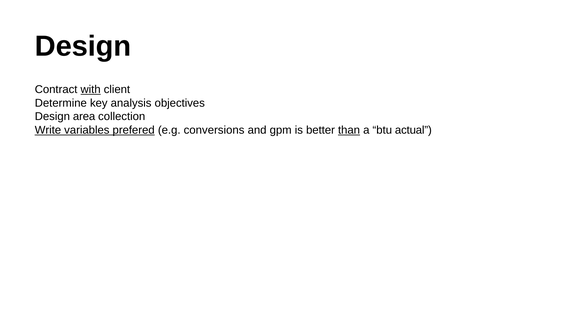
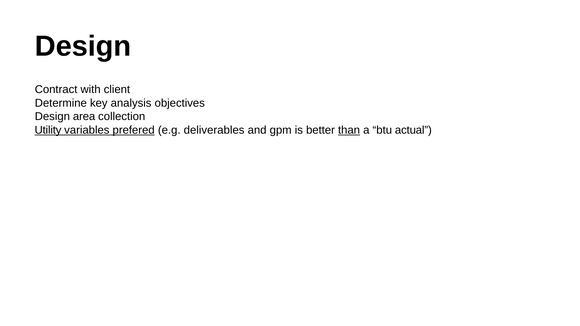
with underline: present -> none
Write: Write -> Utility
conversions: conversions -> deliverables
